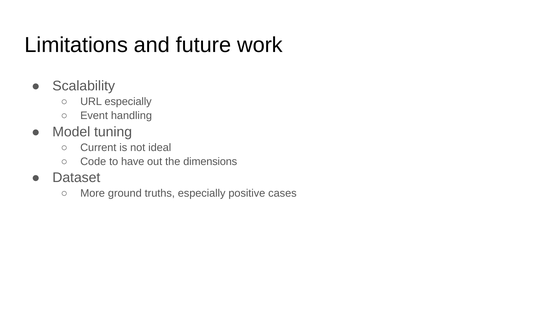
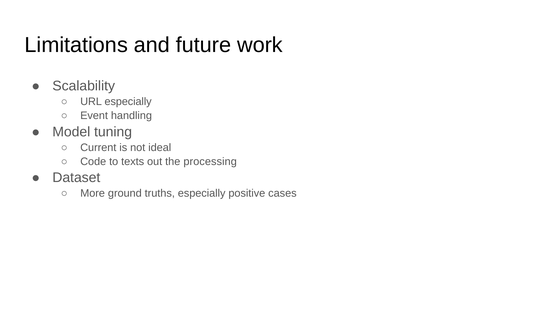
have: have -> texts
dimensions: dimensions -> processing
